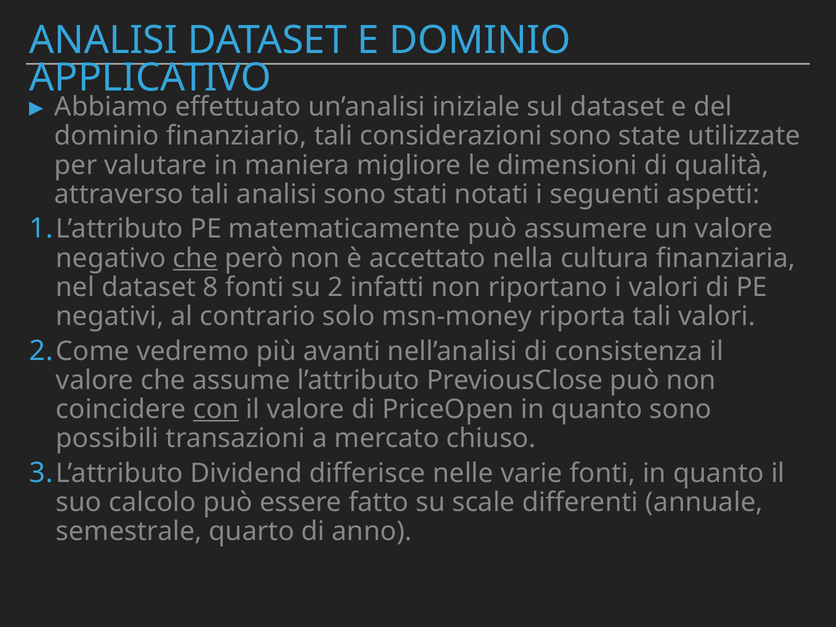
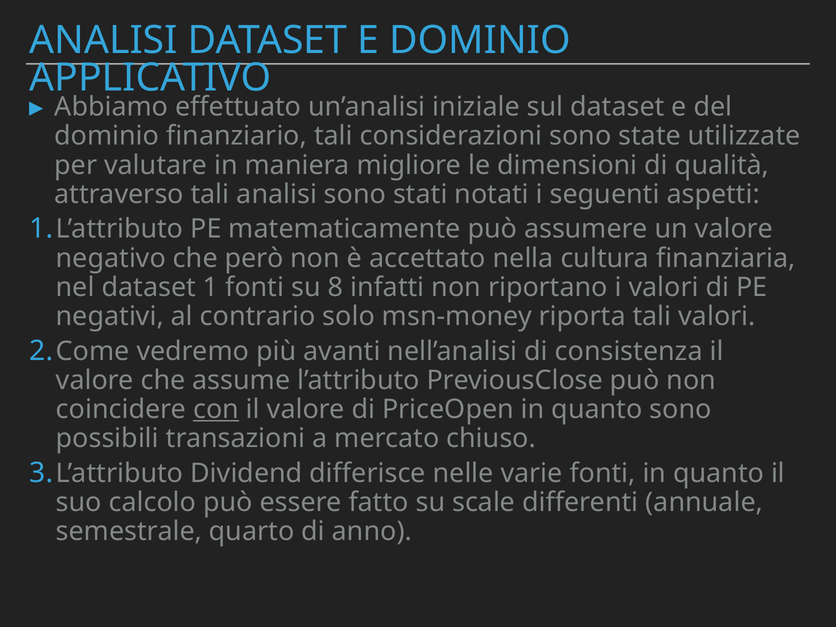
che at (195, 258) underline: present -> none
8: 8 -> 1
2: 2 -> 8
